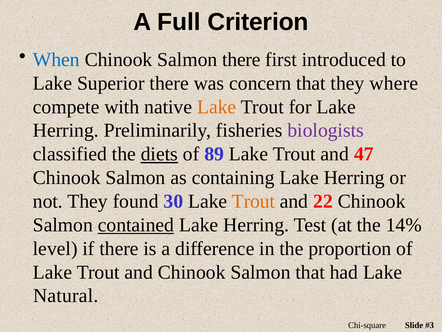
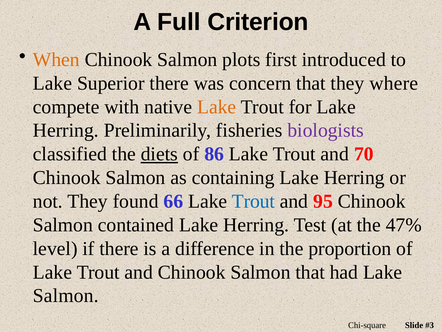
When colour: blue -> orange
Salmon there: there -> plots
89: 89 -> 86
47: 47 -> 70
30: 30 -> 66
Trout at (253, 201) colour: orange -> blue
22: 22 -> 95
contained underline: present -> none
14%: 14% -> 47%
Natural at (66, 295): Natural -> Salmon
